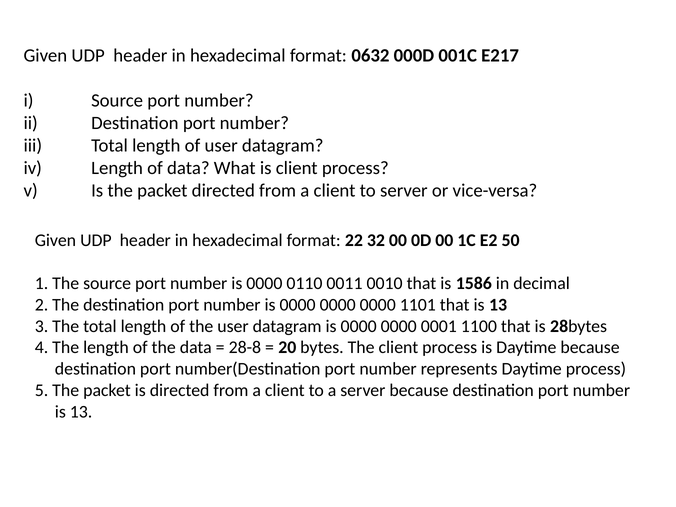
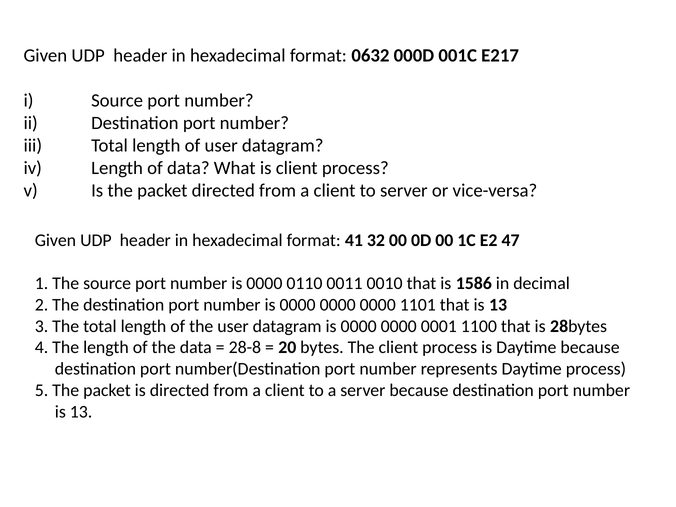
22: 22 -> 41
50: 50 -> 47
